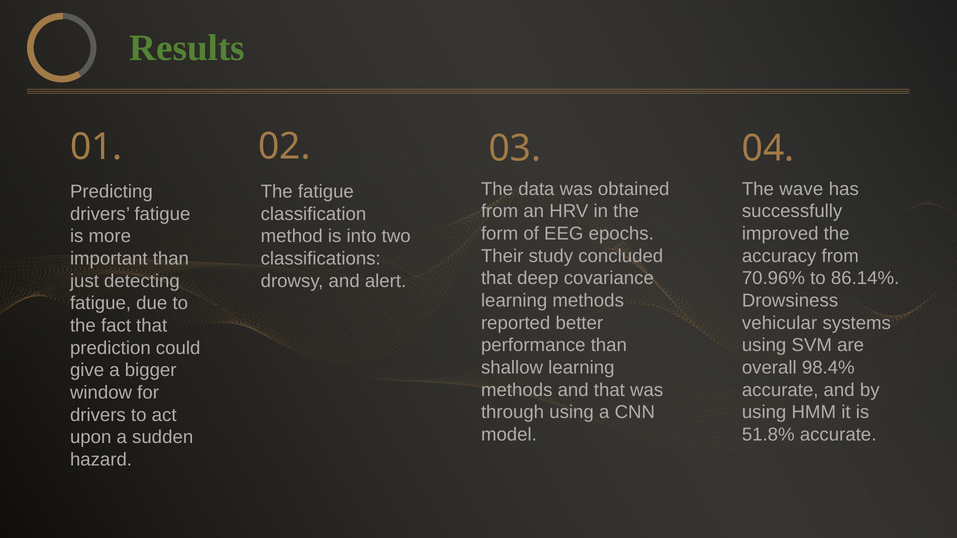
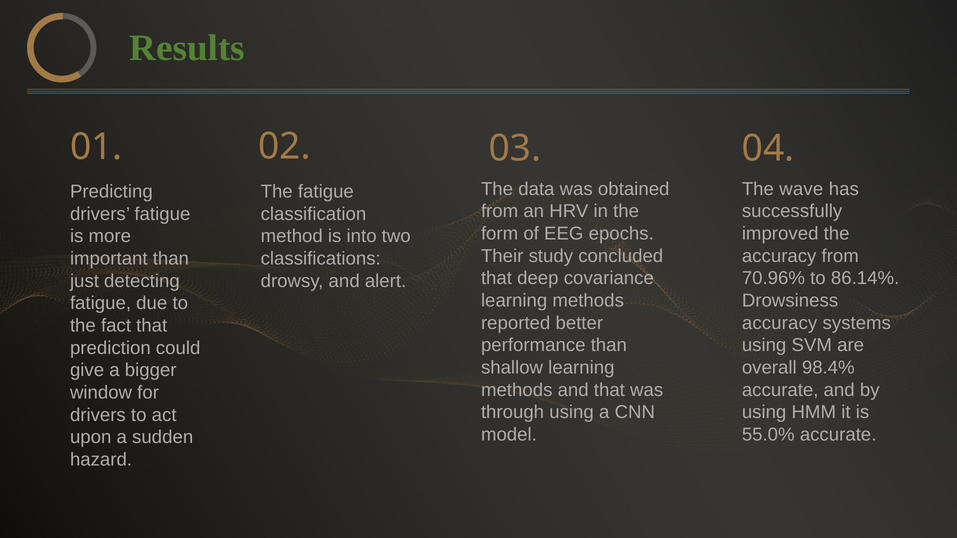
vehicular at (780, 323): vehicular -> accuracy
51.8%: 51.8% -> 55.0%
